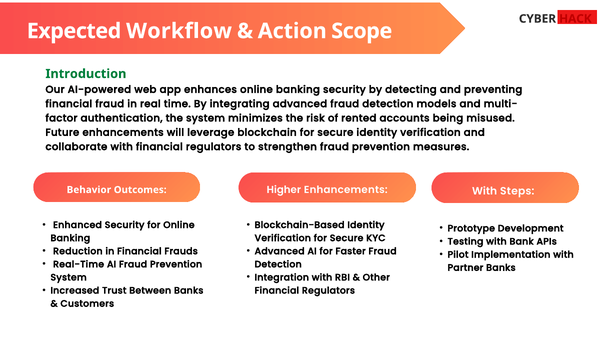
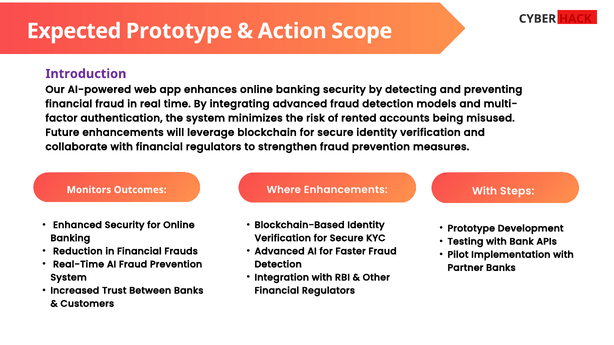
Expected Workflow: Workflow -> Prototype
Introduction colour: green -> purple
Behavior: Behavior -> Monitors
Higher: Higher -> Where
